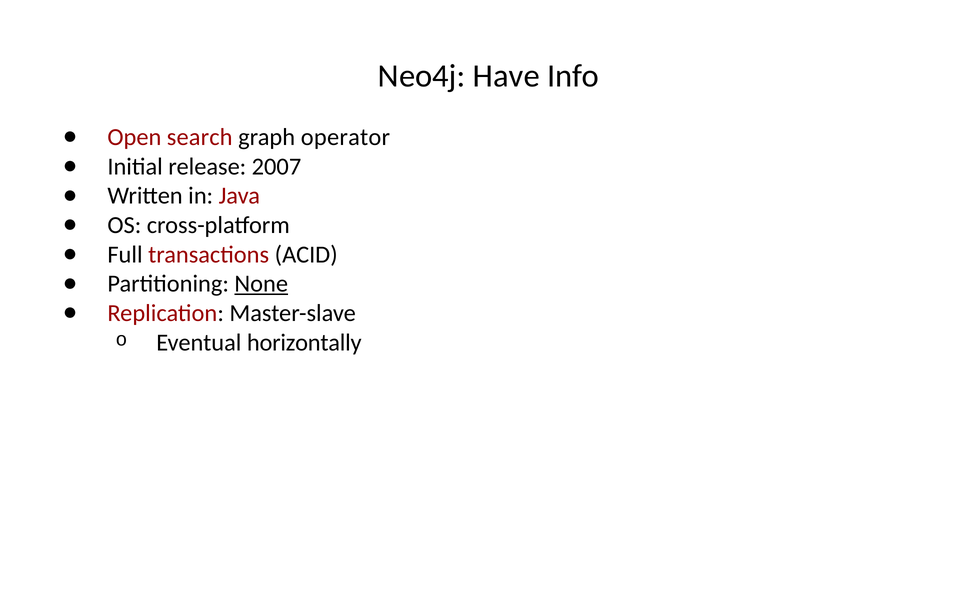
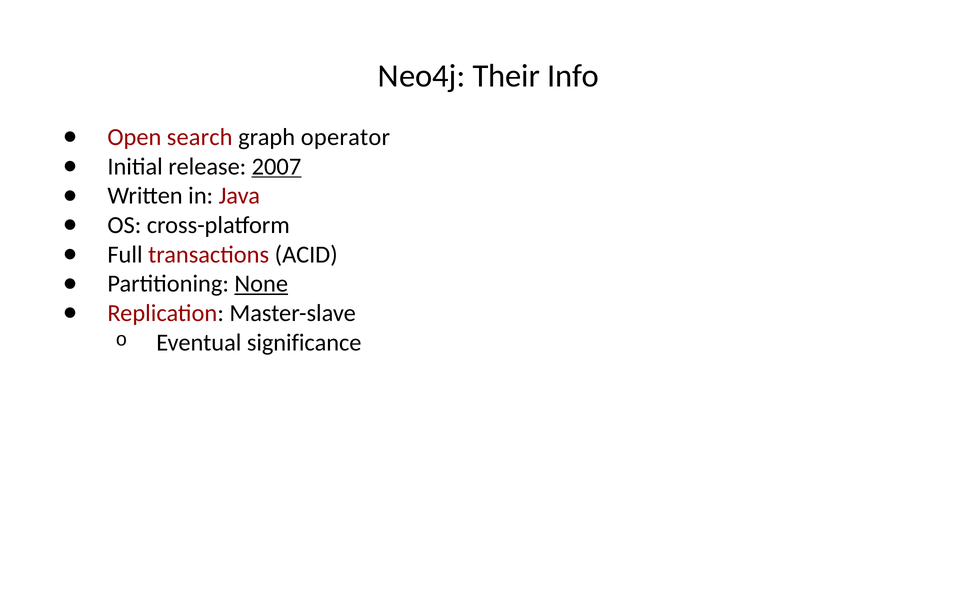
Have: Have -> Their
2007 underline: none -> present
horizontally: horizontally -> significance
